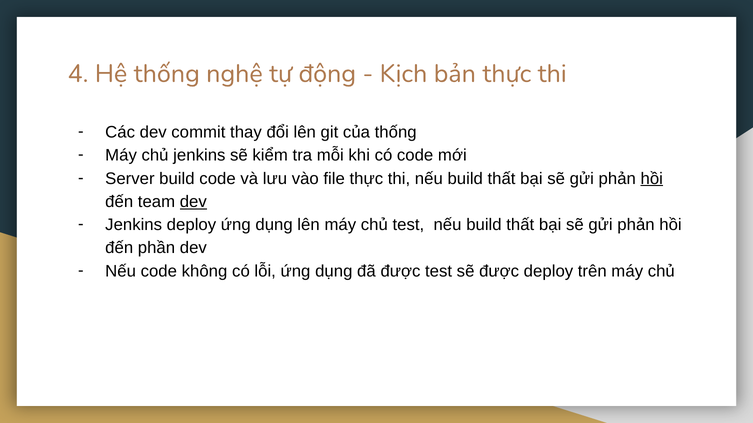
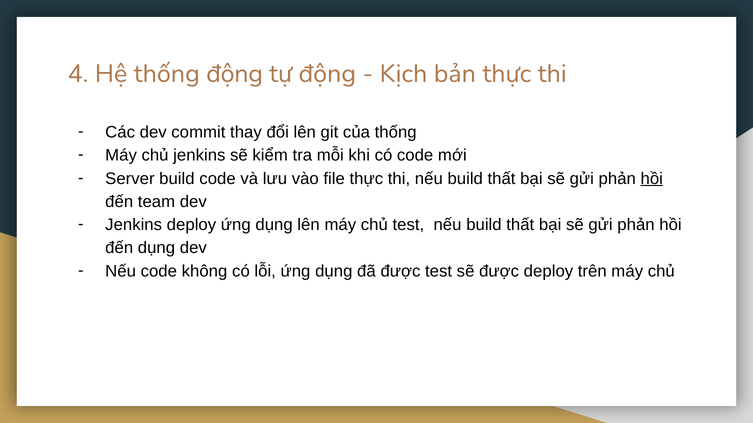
thống nghệ: nghệ -> động
dev at (193, 202) underline: present -> none
đến phần: phần -> dụng
